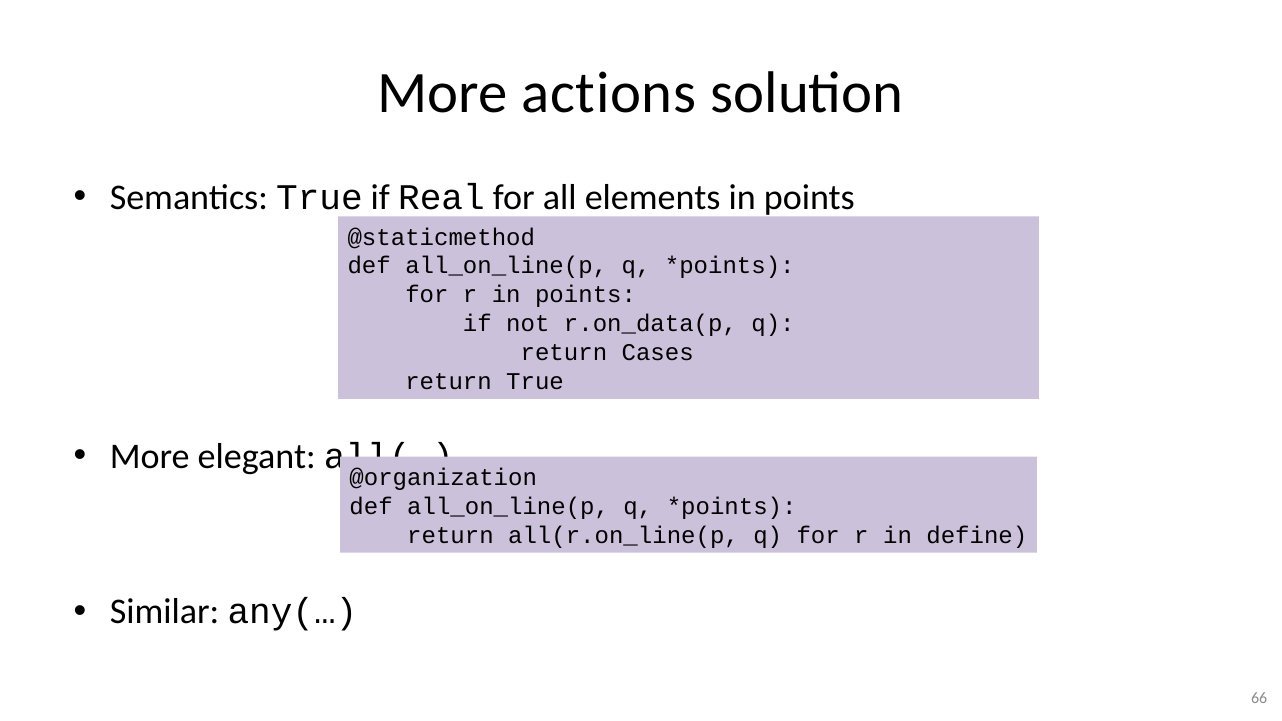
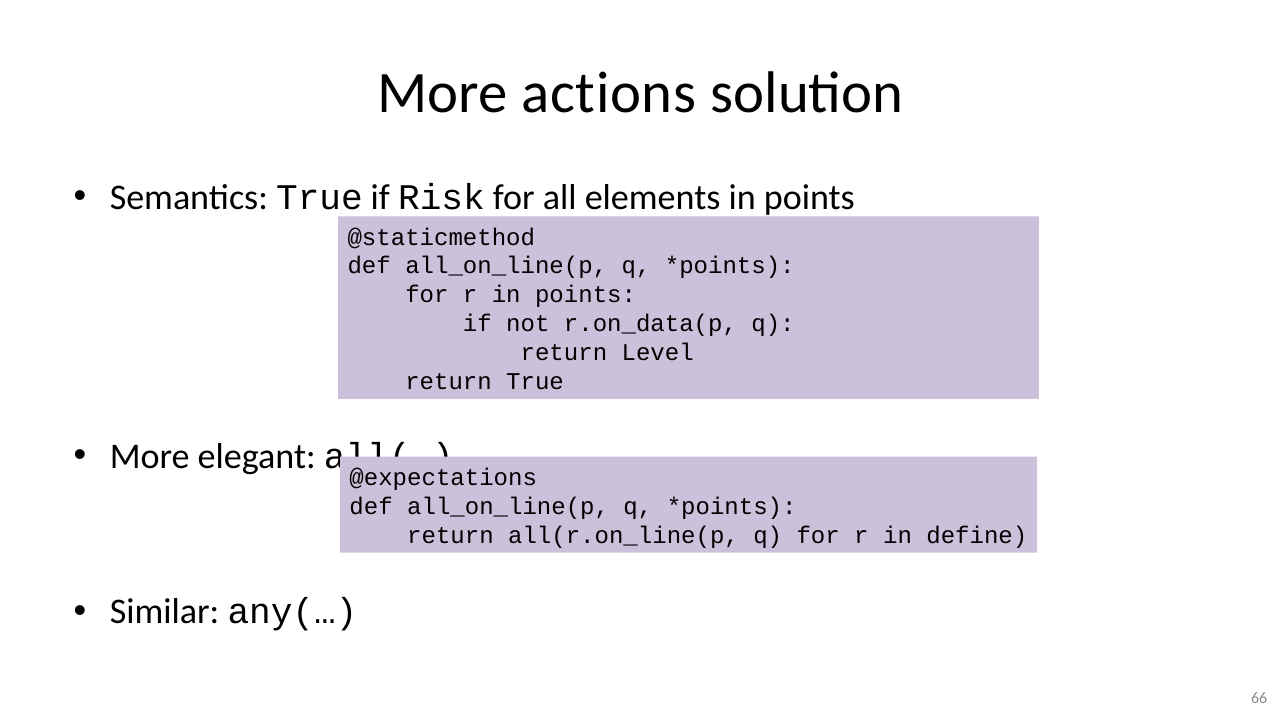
Real: Real -> Risk
Cases: Cases -> Level
@organization: @organization -> @expectations
